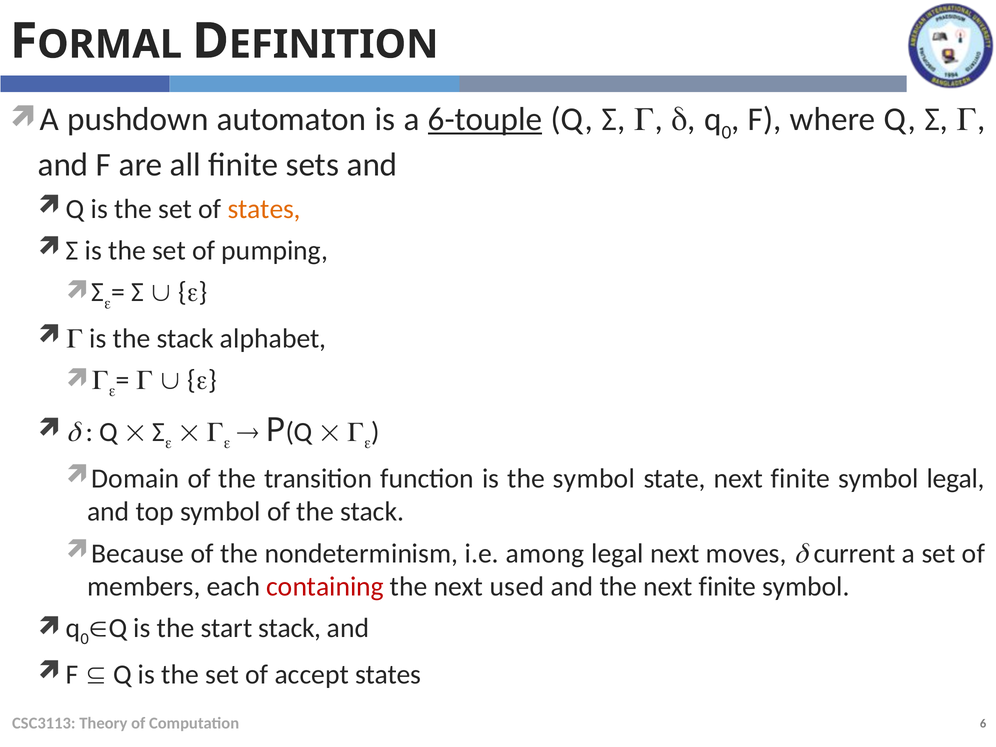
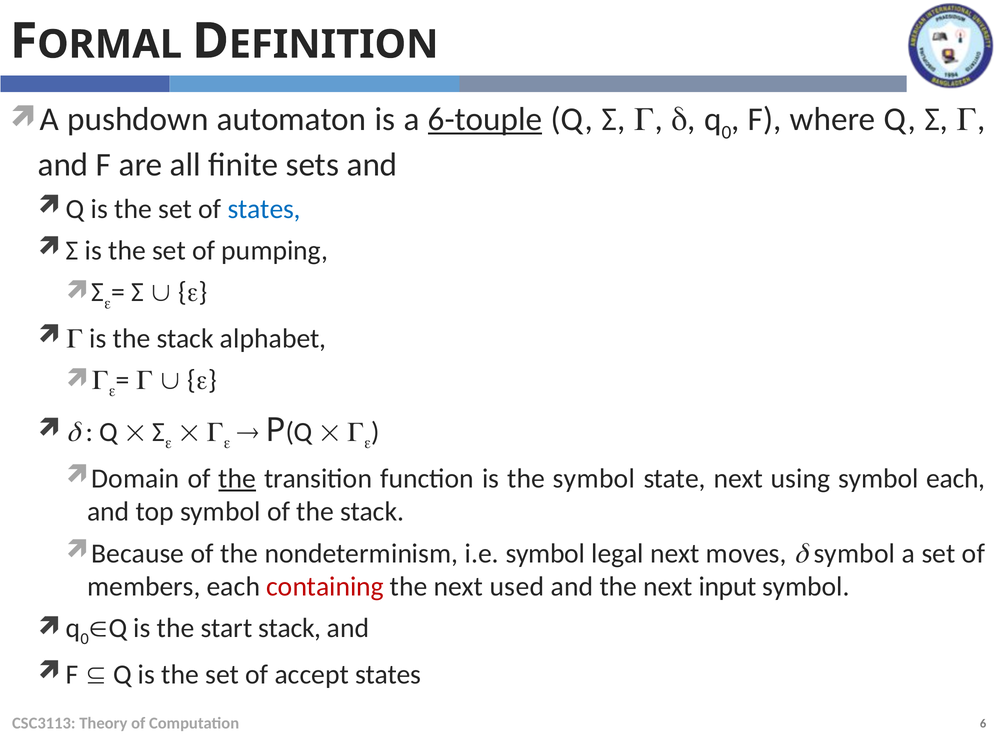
states at (264, 209) colour: orange -> blue
the at (237, 479) underline: none -> present
state next finite: finite -> using
symbol legal: legal -> each
i.e among: among -> symbol
current at (855, 553): current -> symbol
the next finite: finite -> input
